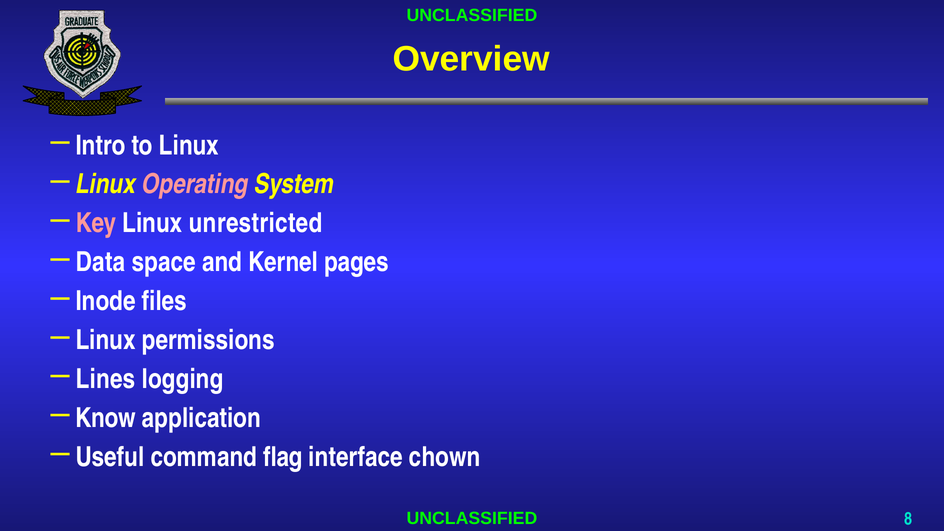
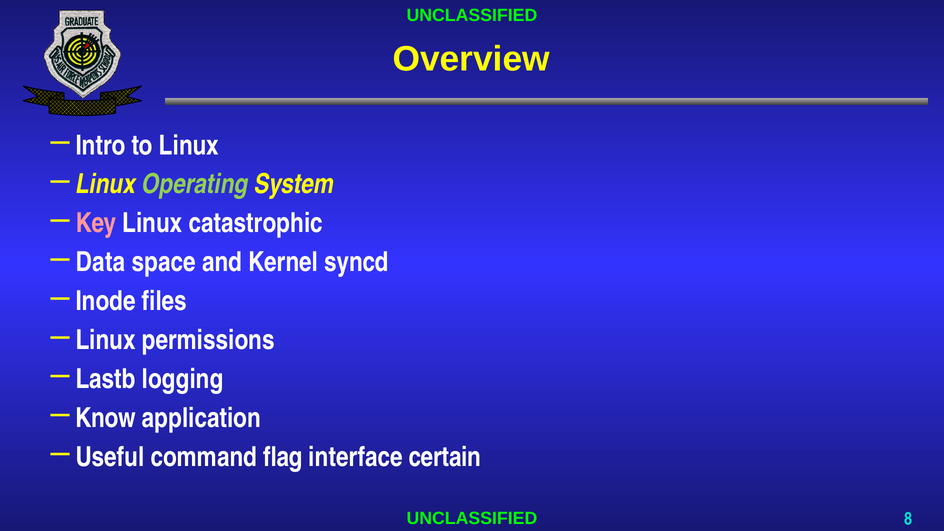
Operating colour: pink -> light green
unrestricted: unrestricted -> catastrophic
pages: pages -> syncd
Lines: Lines -> Lastb
chown: chown -> certain
